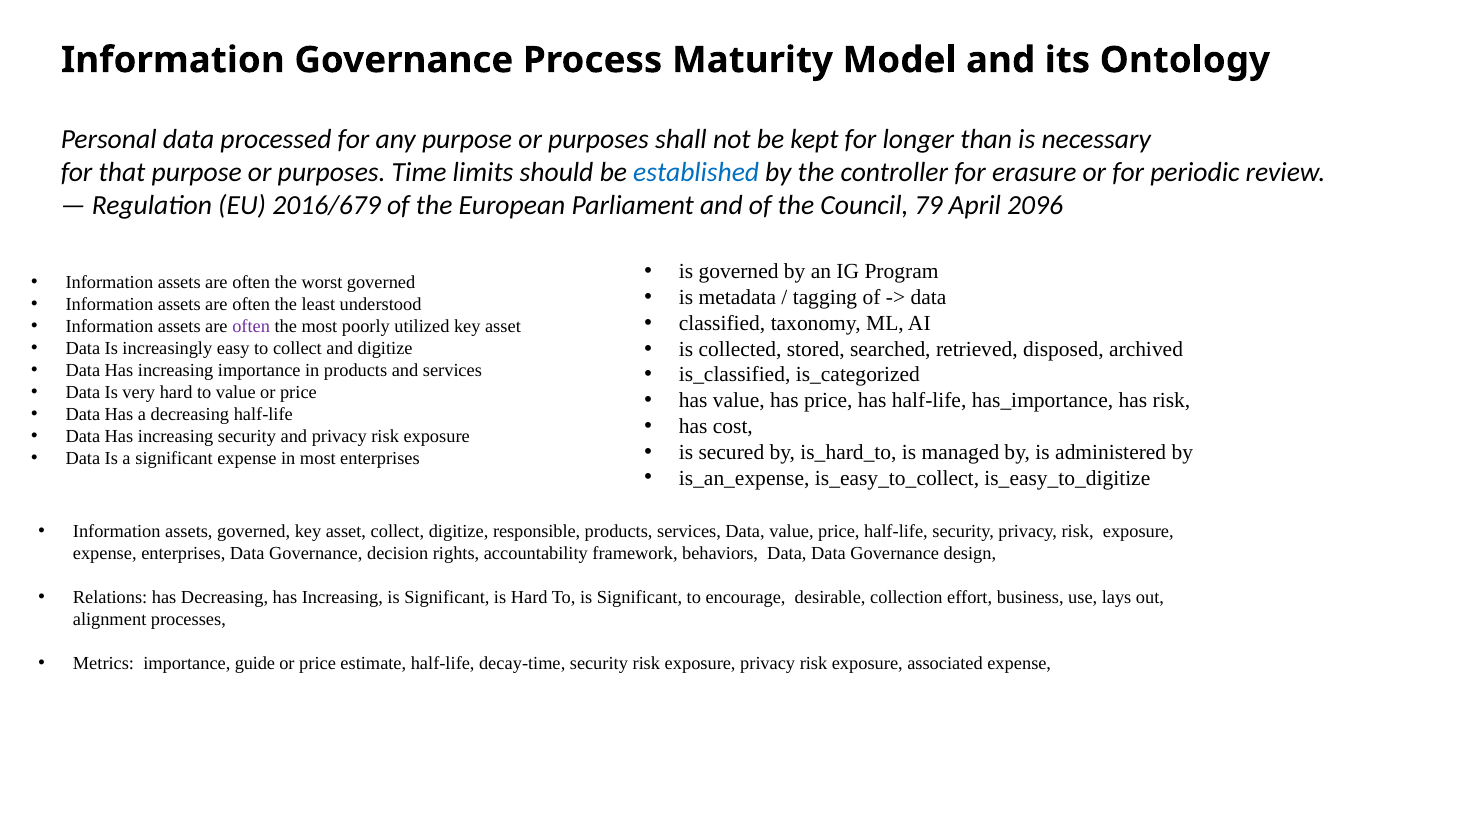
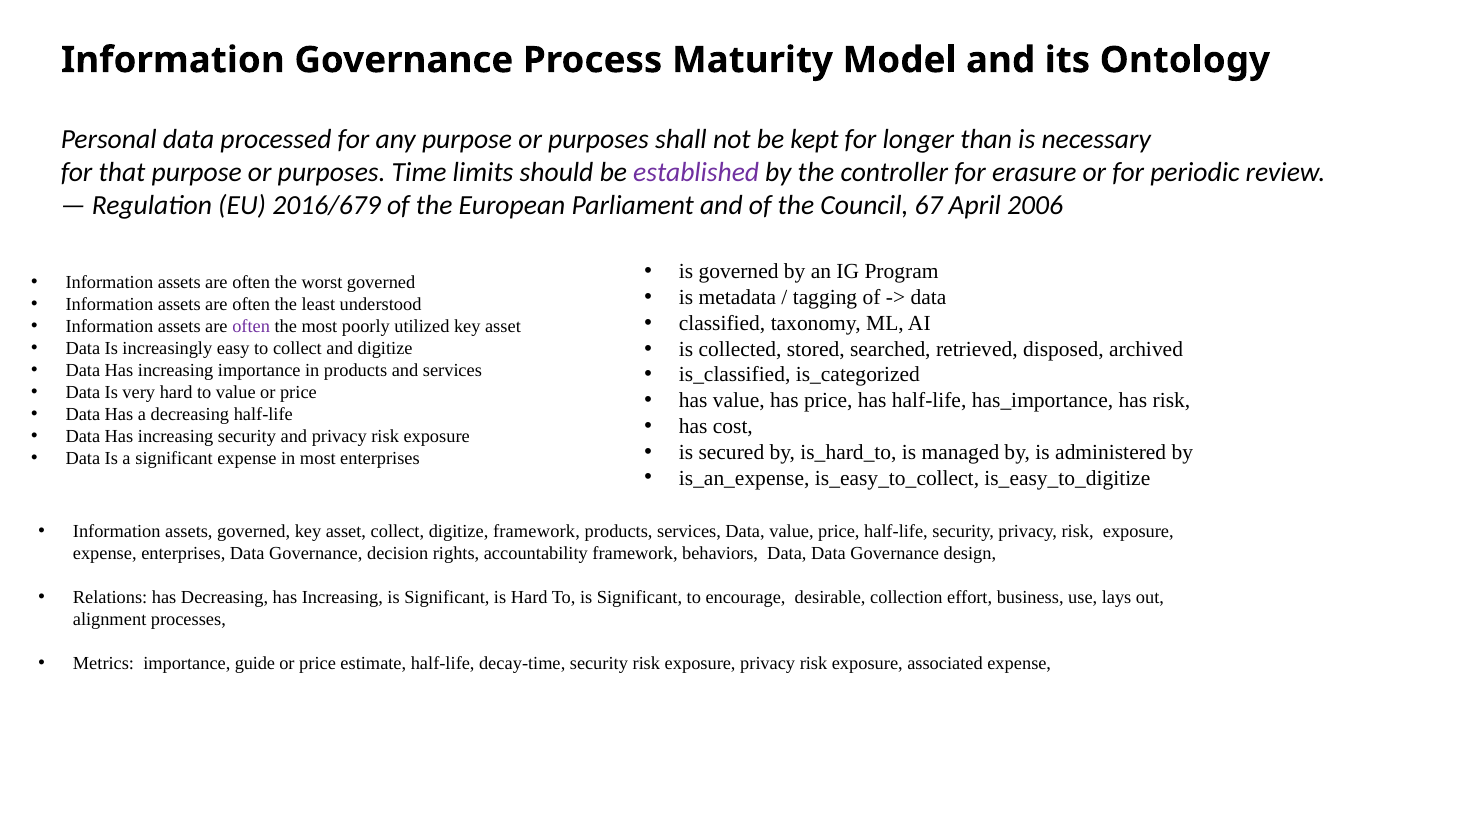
established colour: blue -> purple
79: 79 -> 67
2096: 2096 -> 2006
digitize responsible: responsible -> framework
